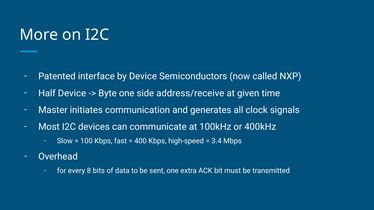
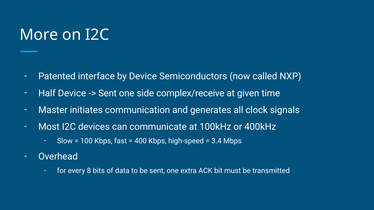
Byte at (107, 93): Byte -> Sent
address/receive: address/receive -> complex/receive
